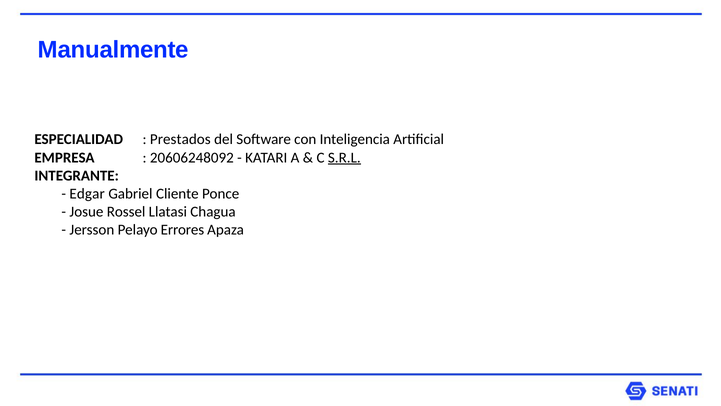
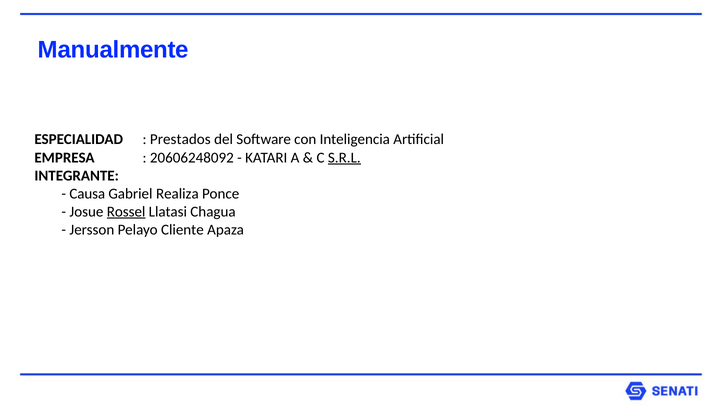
Edgar: Edgar -> Causa
Cliente: Cliente -> Realiza
Rossel underline: none -> present
Errores: Errores -> Cliente
